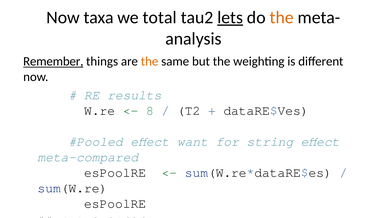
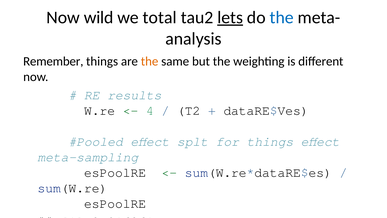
taxa: taxa -> wild
the at (282, 17) colour: orange -> blue
Remember underline: present -> none
8: 8 -> 4
want: want -> splt
for string: string -> things
meta-compared: meta-compared -> meta-sampling
